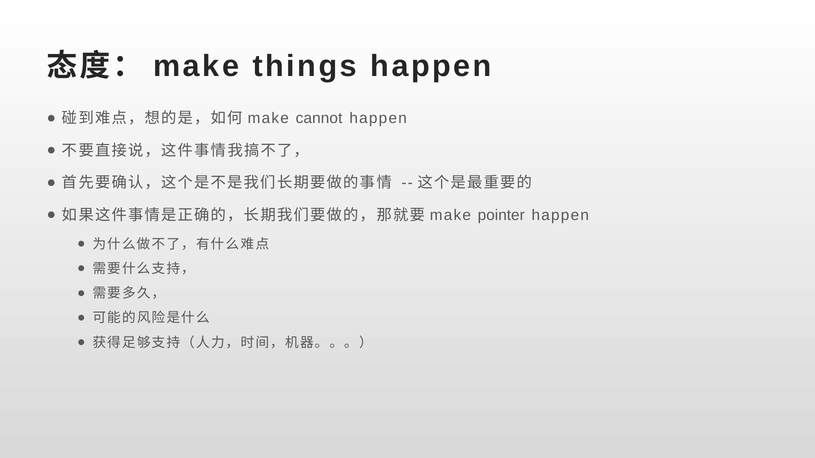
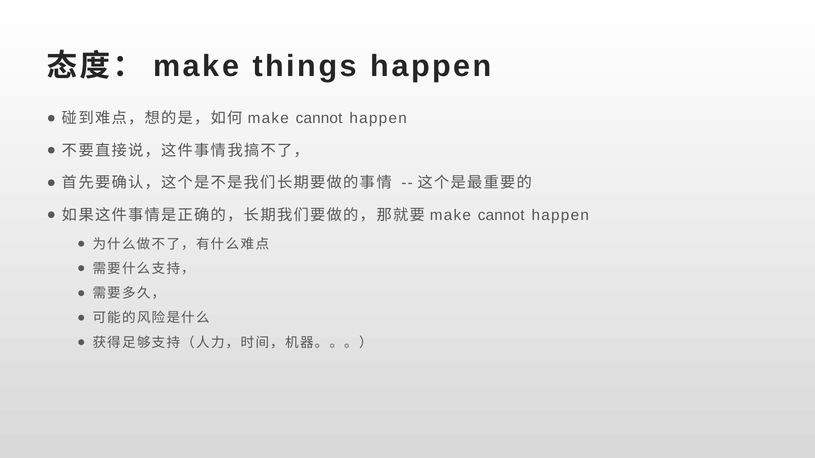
pointer at (501, 215): pointer -> cannot
